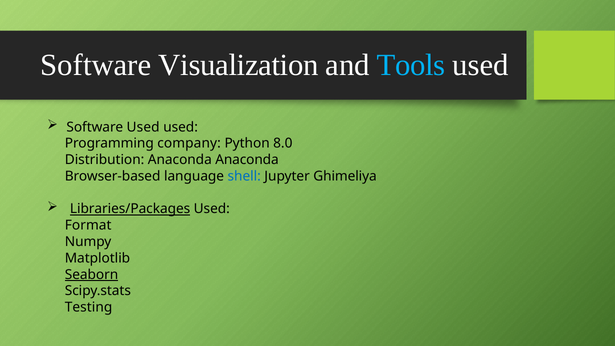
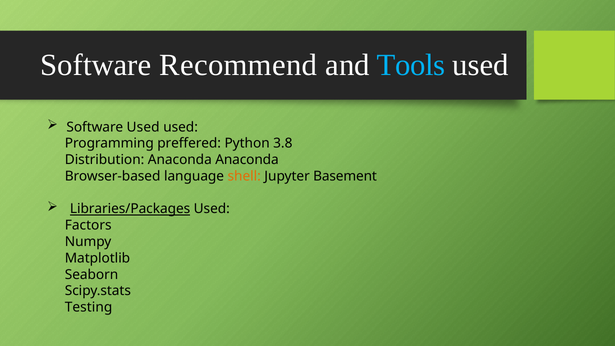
Visualization: Visualization -> Recommend
company: company -> preffered
8.0: 8.0 -> 3.8
shell colour: blue -> orange
Ghimeliya: Ghimeliya -> Basement
Format: Format -> Factors
Seaborn underline: present -> none
